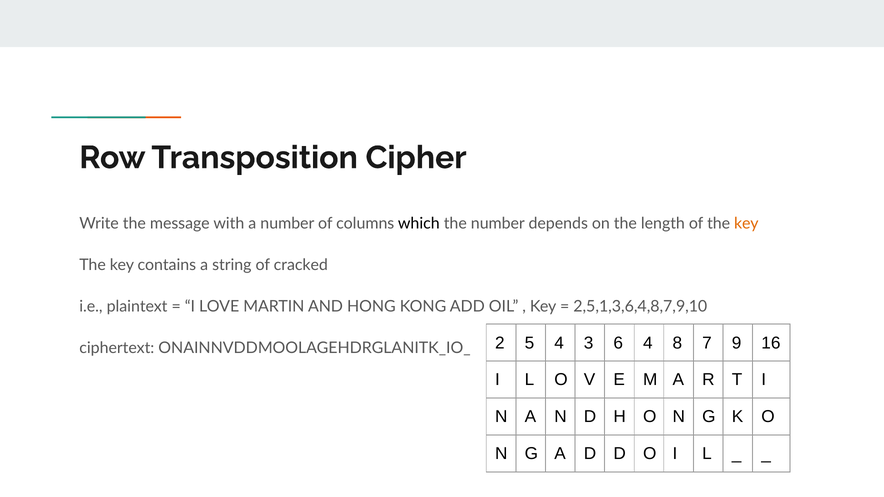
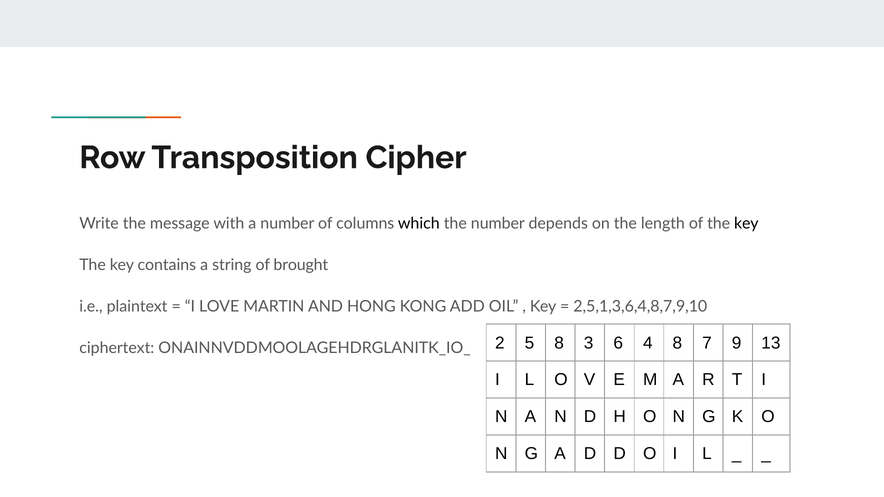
key at (746, 223) colour: orange -> black
cracked: cracked -> brought
5 4: 4 -> 8
16: 16 -> 13
